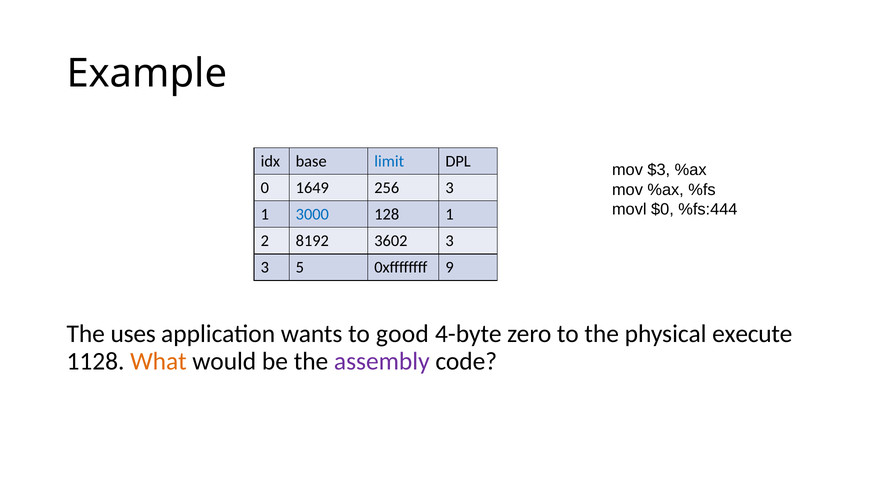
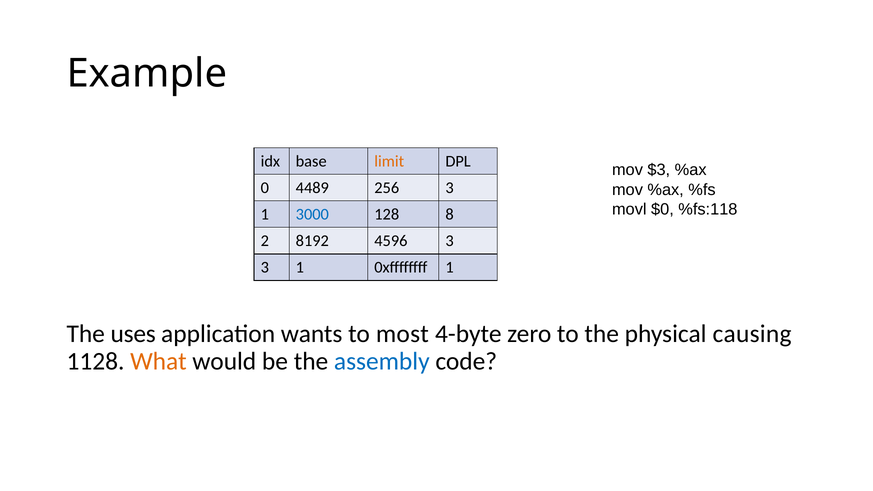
limit colour: blue -> orange
1649: 1649 -> 4489
%fs:444: %fs:444 -> %fs:118
128 1: 1 -> 8
3602: 3602 -> 4596
5 at (300, 267): 5 -> 1
0xffffffff 9: 9 -> 1
good: good -> most
execute: execute -> causing
assembly colour: purple -> blue
